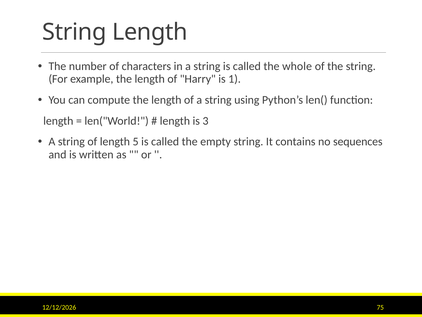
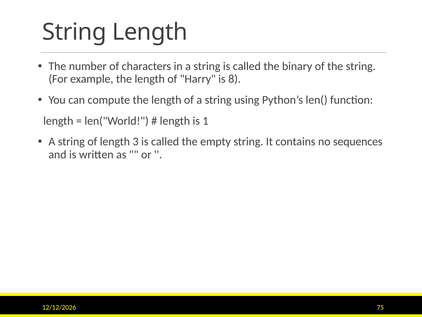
whole: whole -> binary
1: 1 -> 8
3: 3 -> 1
5: 5 -> 3
